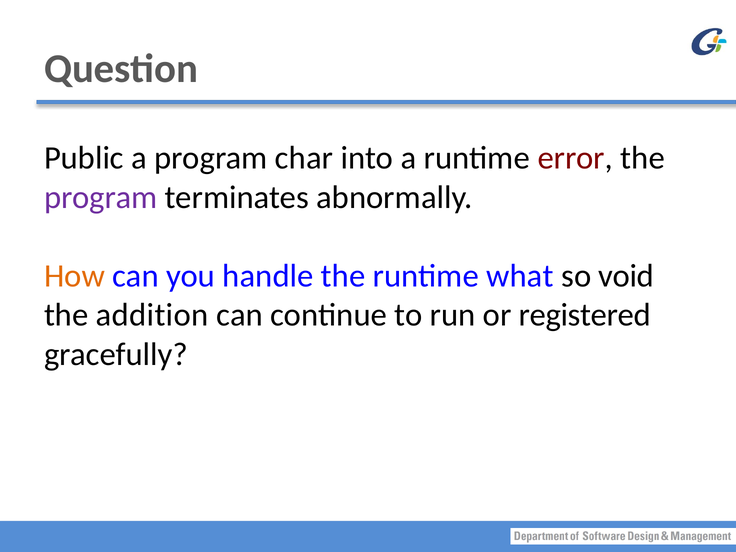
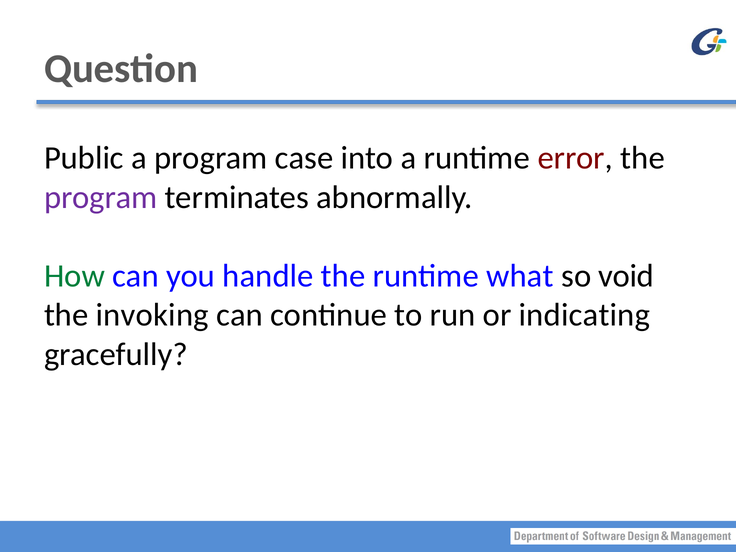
char: char -> case
How colour: orange -> green
addition: addition -> invoking
registered: registered -> indicating
